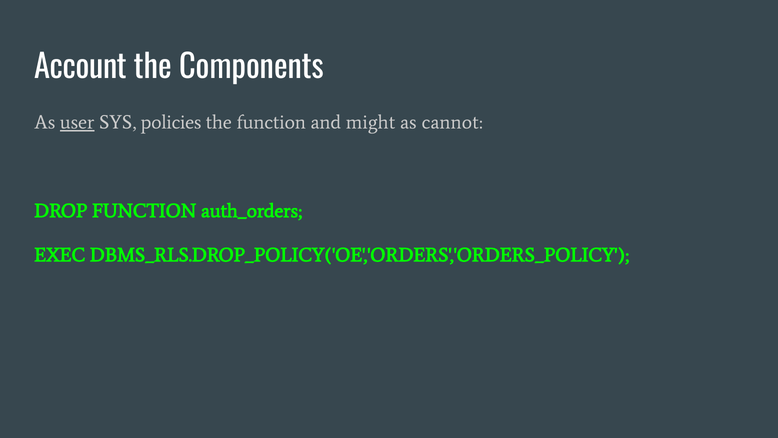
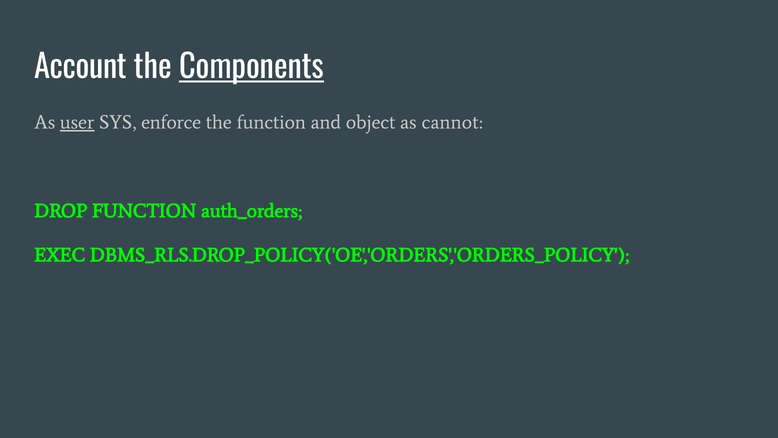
Components underline: none -> present
policies: policies -> enforce
might: might -> object
